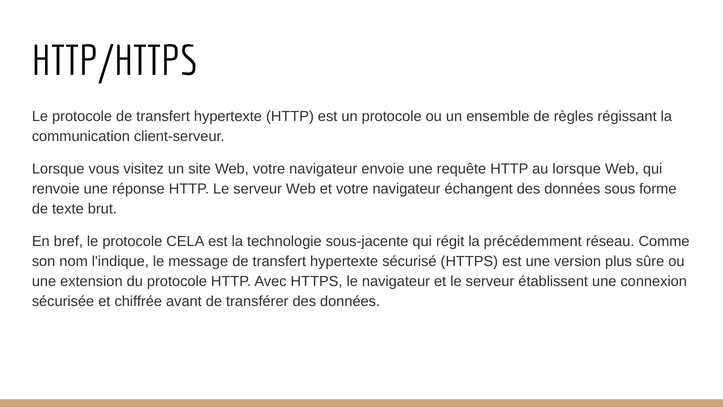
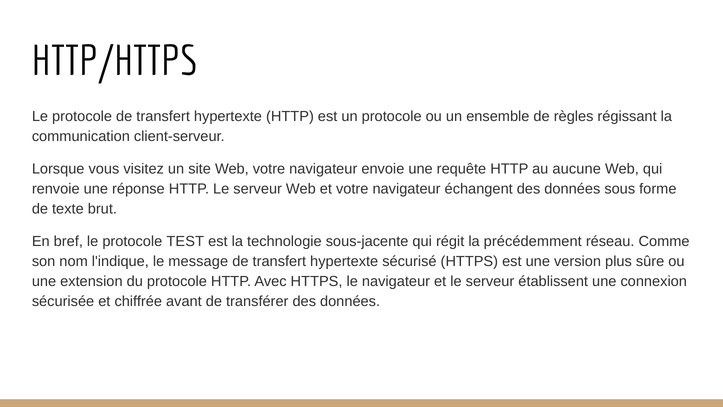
au lorsque: lorsque -> aucune
CELA: CELA -> TEST
